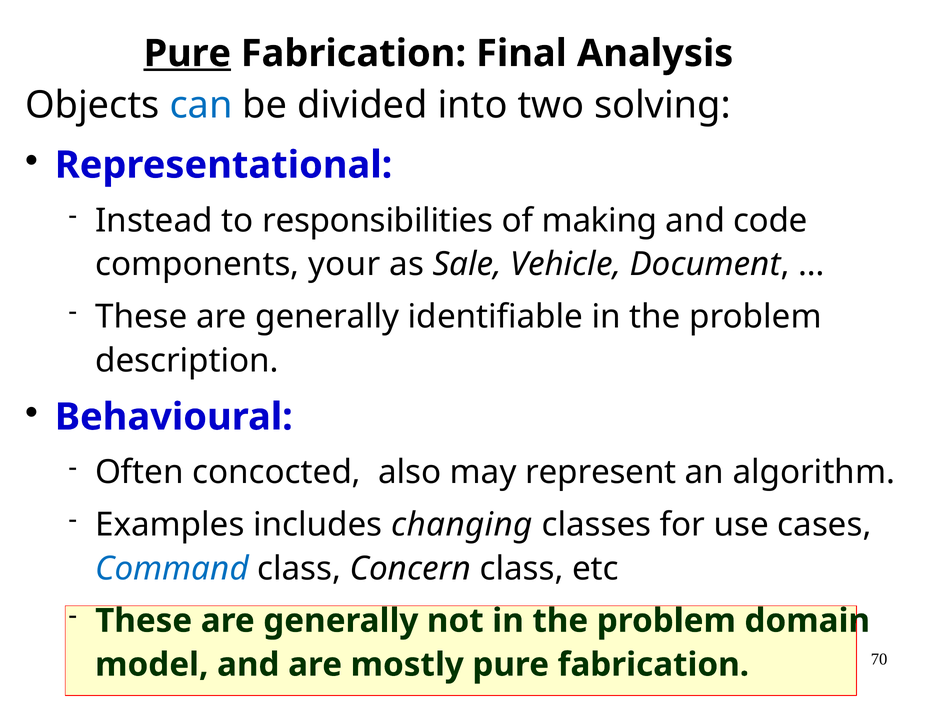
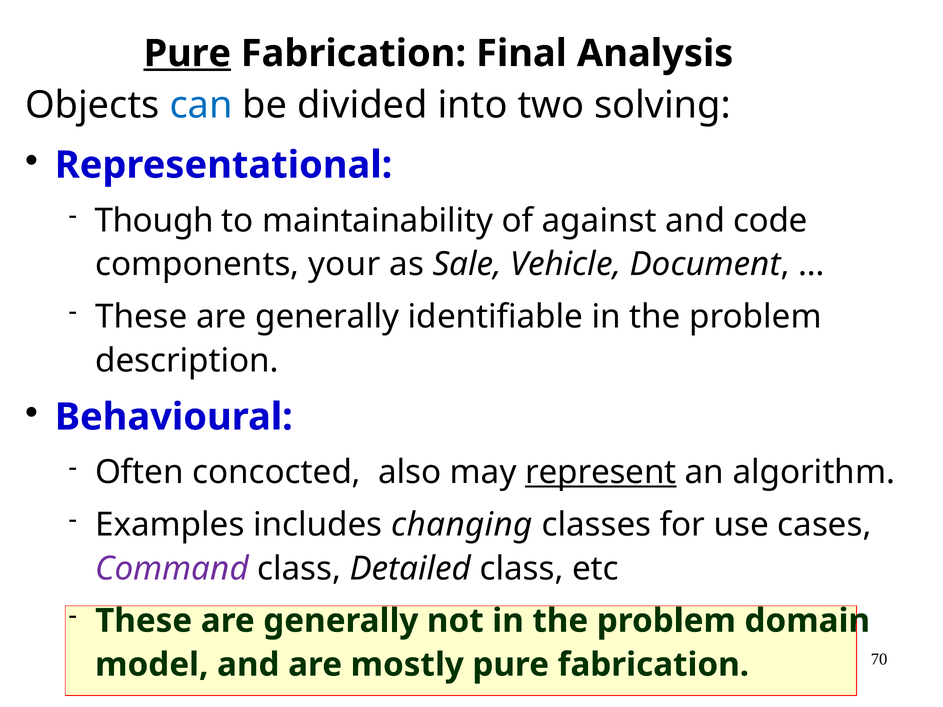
Instead: Instead -> Though
responsibilities: responsibilities -> maintainability
making: making -> against
represent underline: none -> present
Command colour: blue -> purple
Concern: Concern -> Detailed
